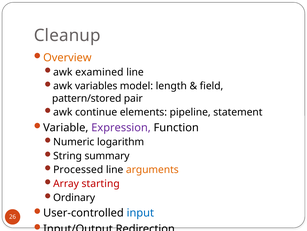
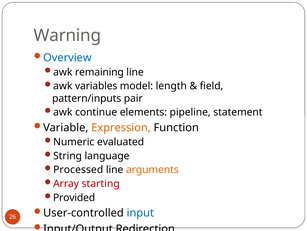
Cleanup: Cleanup -> Warning
Overview colour: orange -> blue
examined: examined -> remaining
pattern/stored: pattern/stored -> pattern/inputs
Expression colour: purple -> orange
logarithm: logarithm -> evaluated
summary: summary -> language
Ordinary: Ordinary -> Provided
